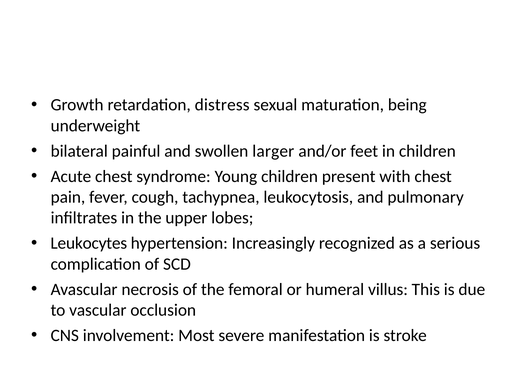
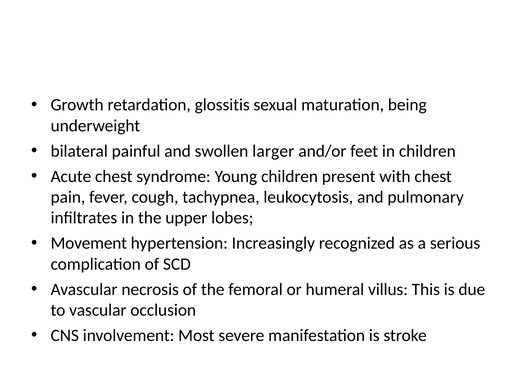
distress: distress -> glossitis
Leukocytes: Leukocytes -> Movement
